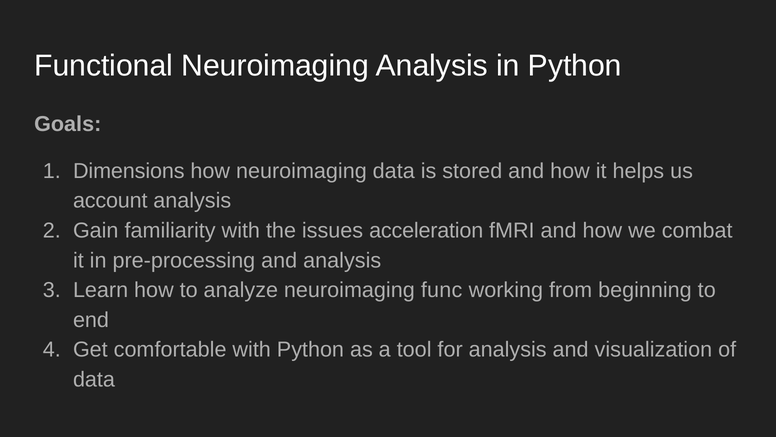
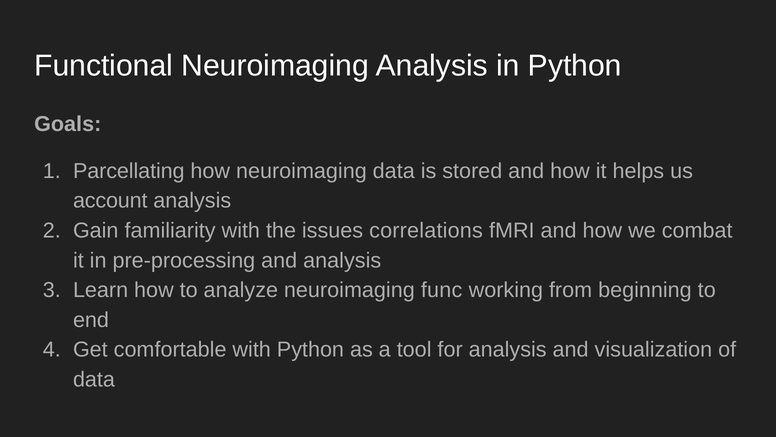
Dimensions: Dimensions -> Parcellating
acceleration: acceleration -> correlations
